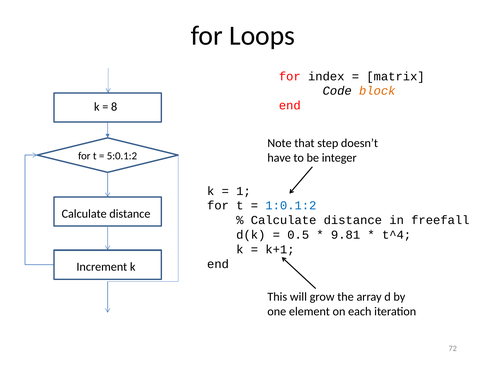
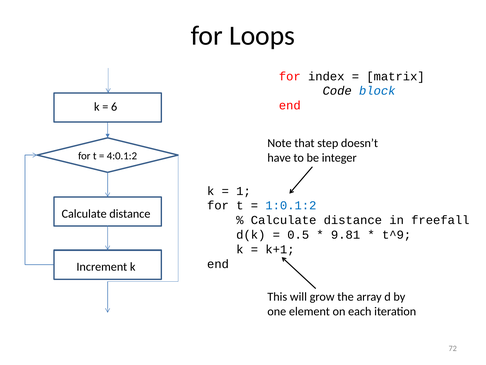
block colour: orange -> blue
8: 8 -> 6
5:0.1:2: 5:0.1:2 -> 4:0.1:2
t^4: t^4 -> t^9
